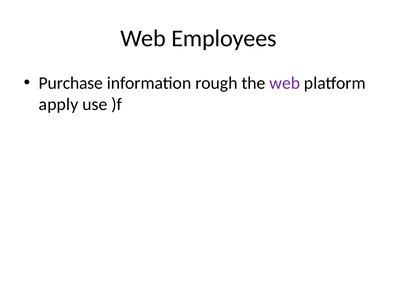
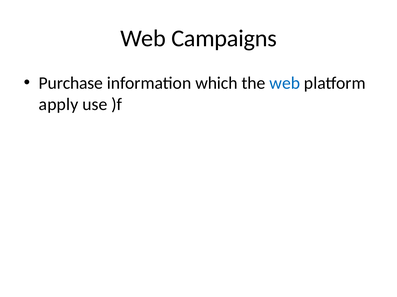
Employees: Employees -> Campaigns
rough: rough -> which
web at (285, 83) colour: purple -> blue
